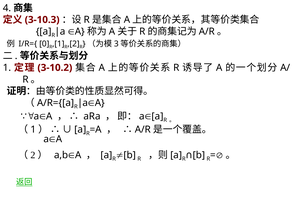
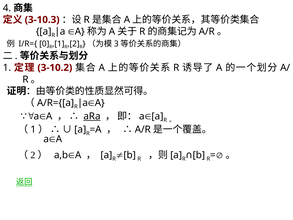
aRa underline: none -> present
